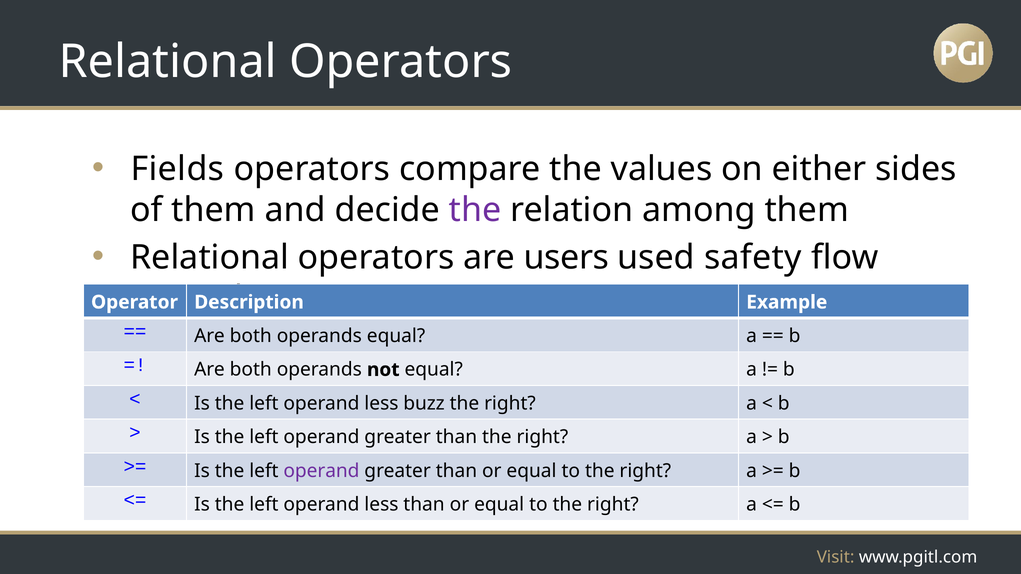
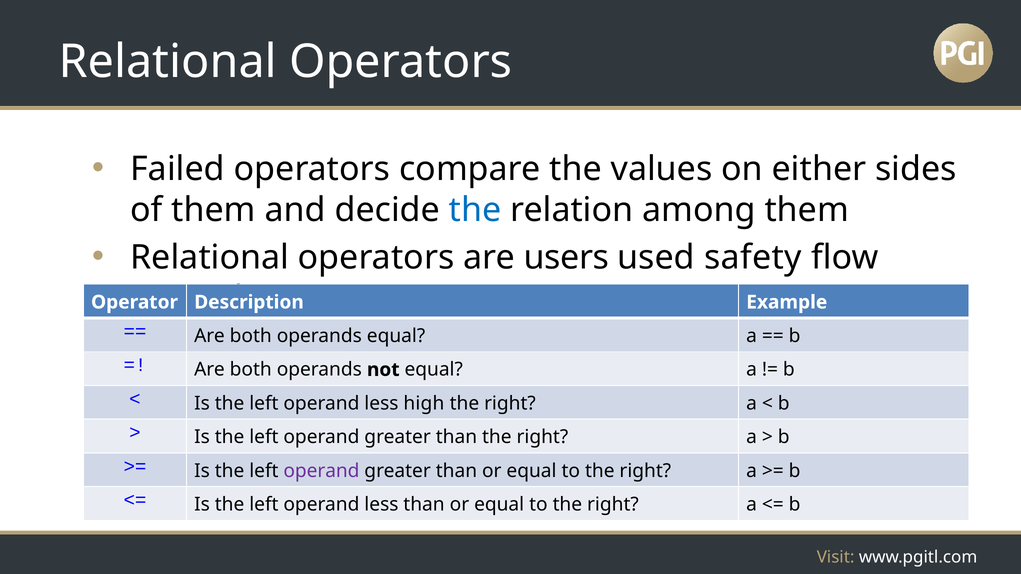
Fields: Fields -> Failed
the at (475, 210) colour: purple -> blue
buzz: buzz -> high
